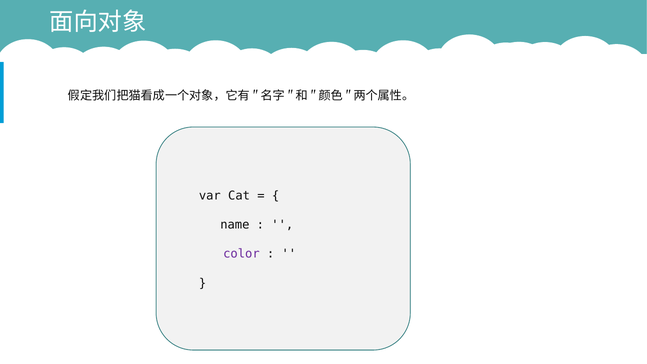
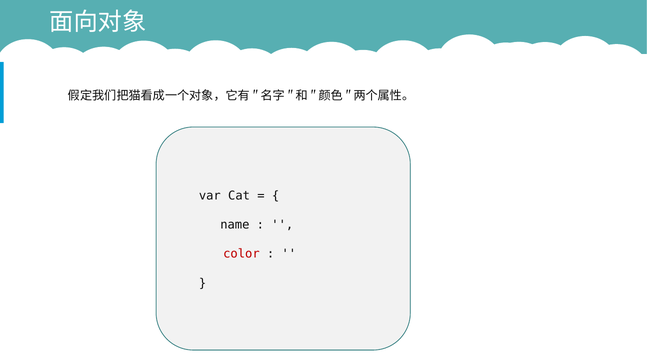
color colour: purple -> red
